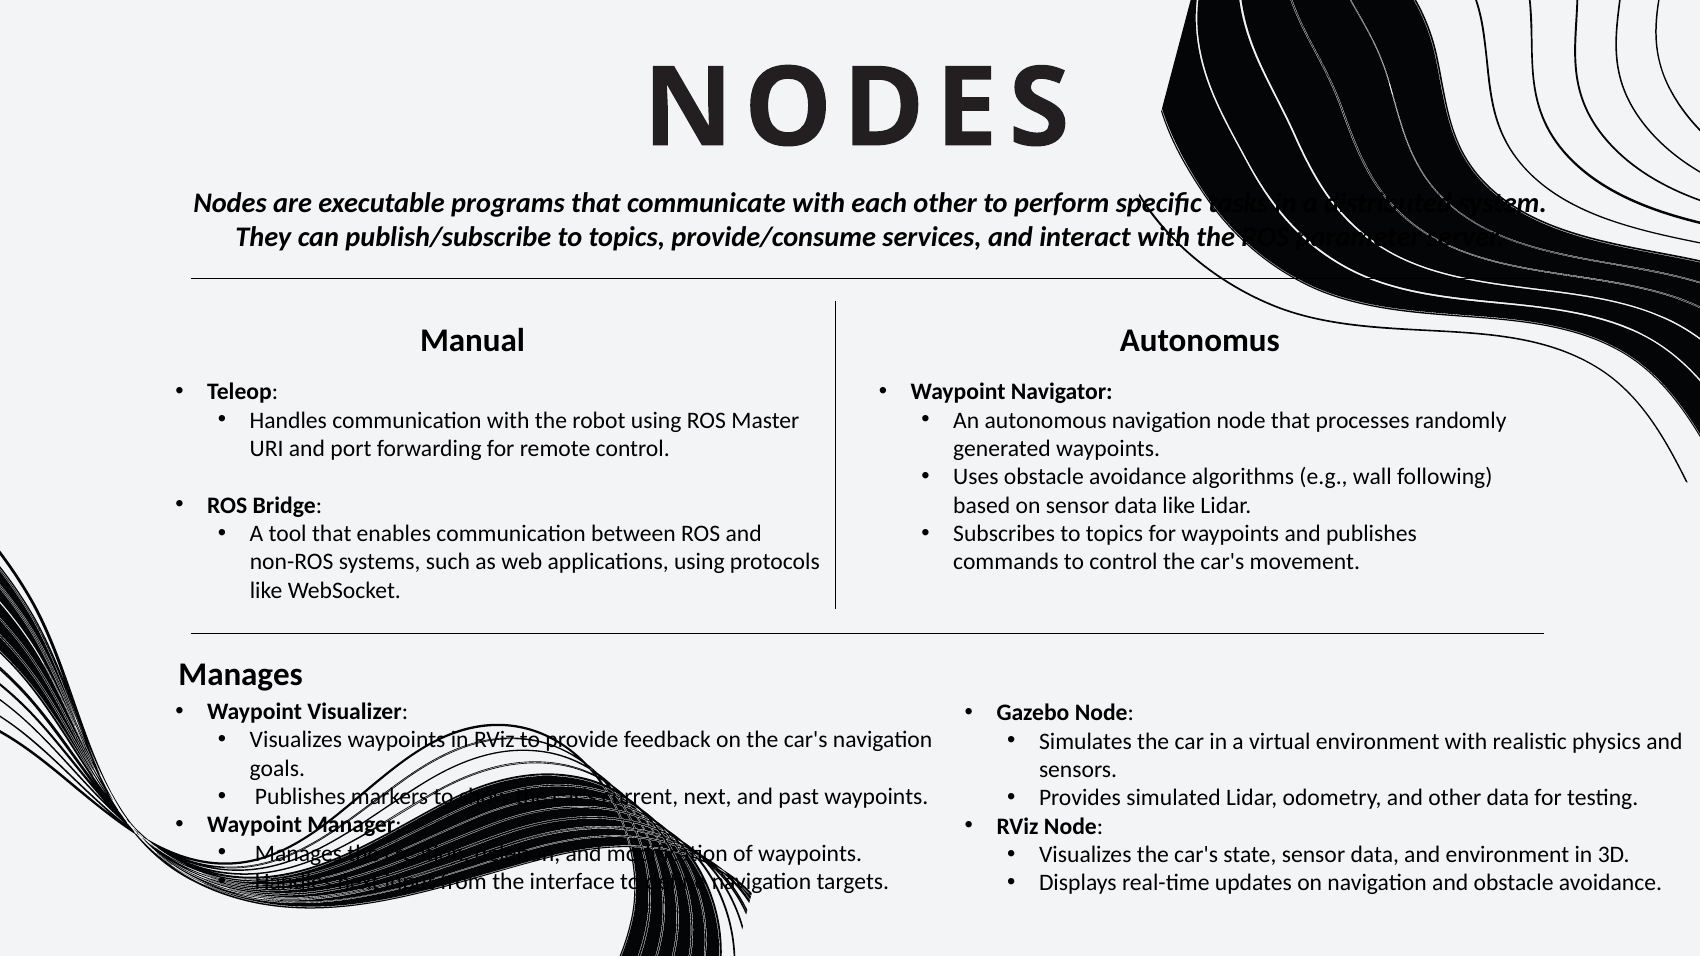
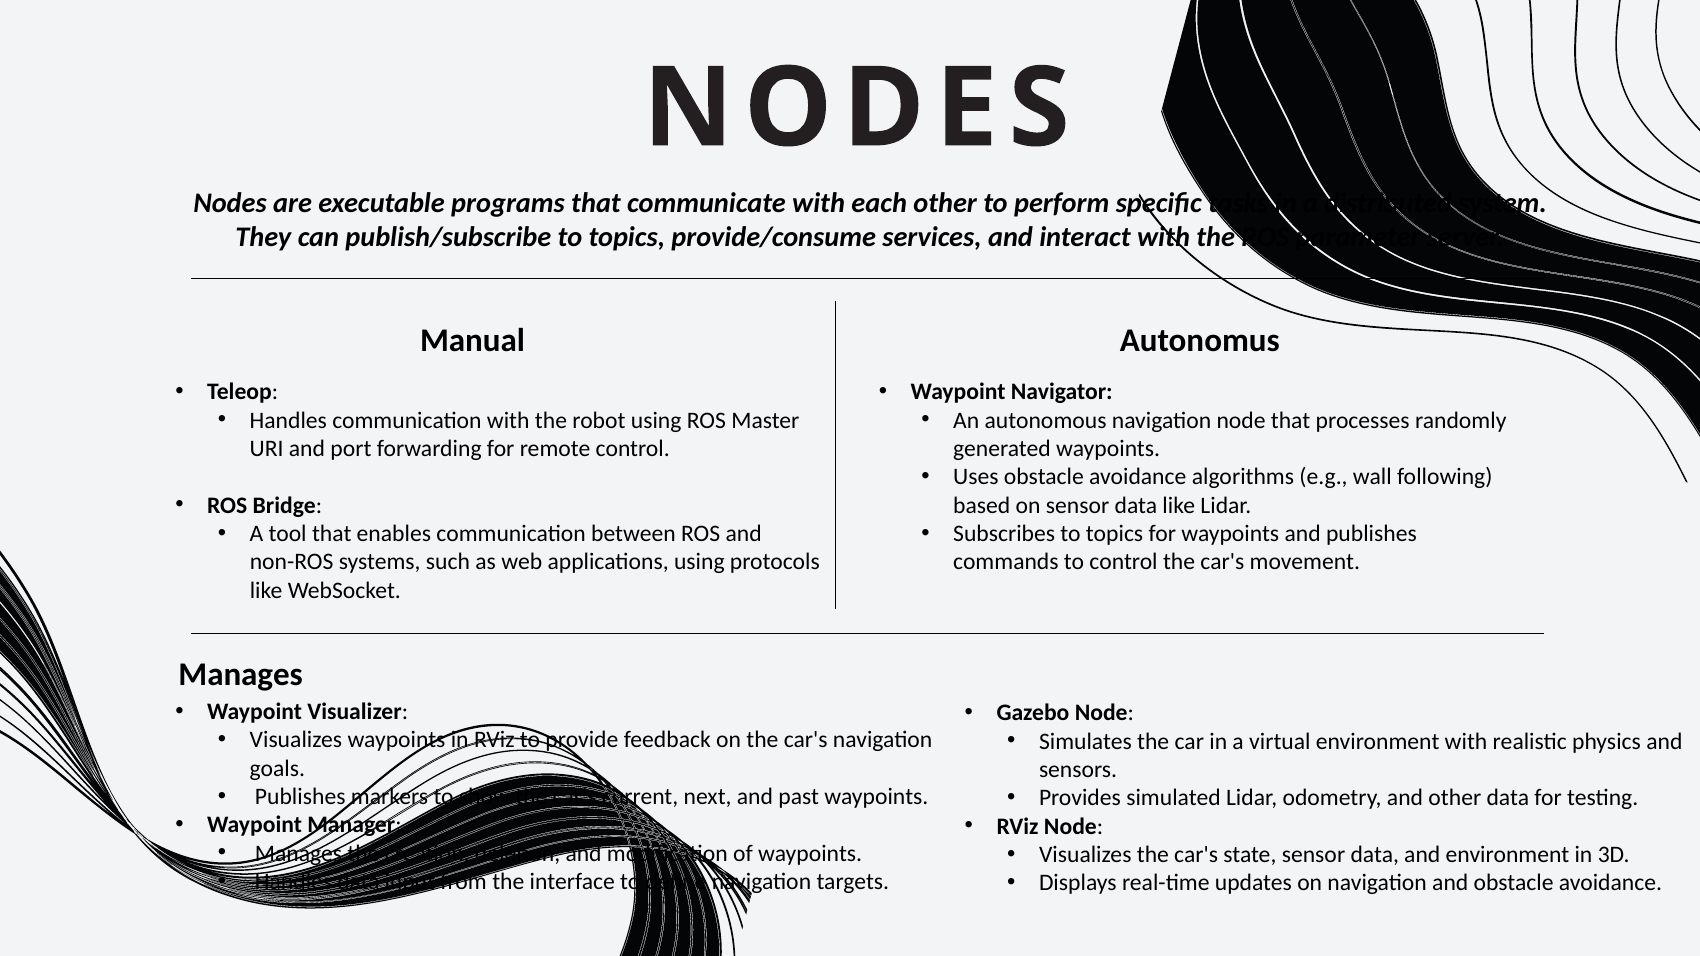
Handles next: next -> data
